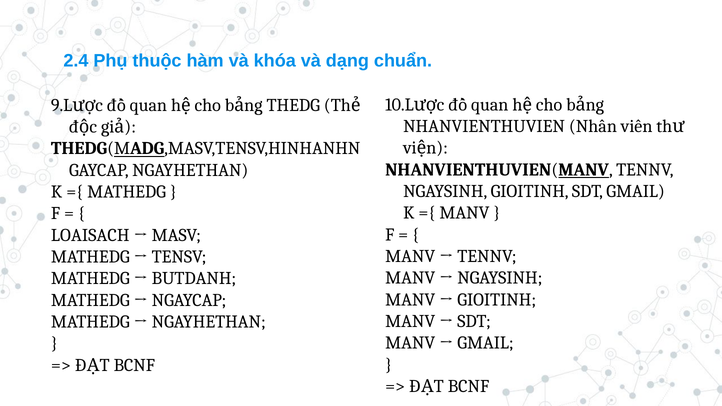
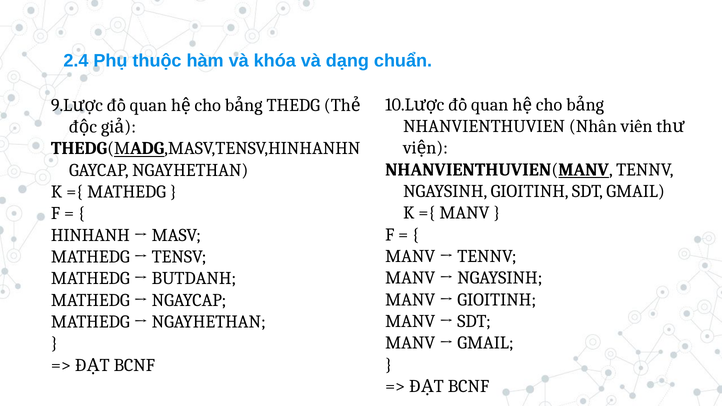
LOAISACH: LOAISACH -> HINHANH
